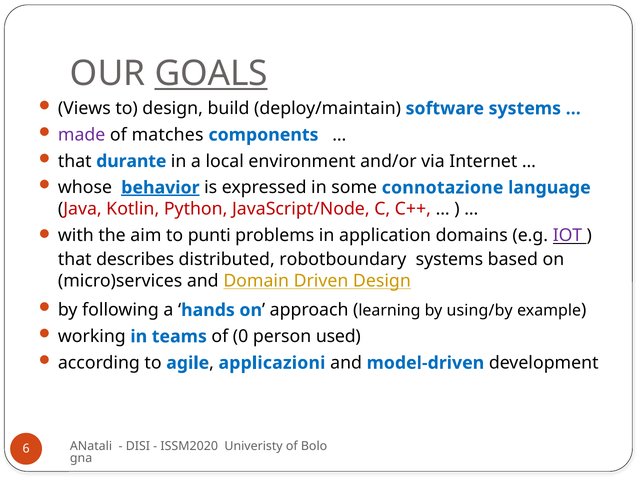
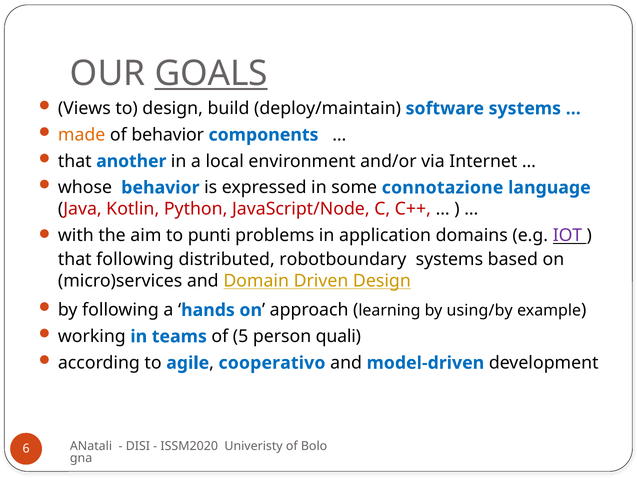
made colour: purple -> orange
of matches: matches -> behavior
durante: durante -> another
behavior at (160, 188) underline: present -> none
that describes: describes -> following
0: 0 -> 5
used: used -> quali
applicazioni: applicazioni -> cooperativo
